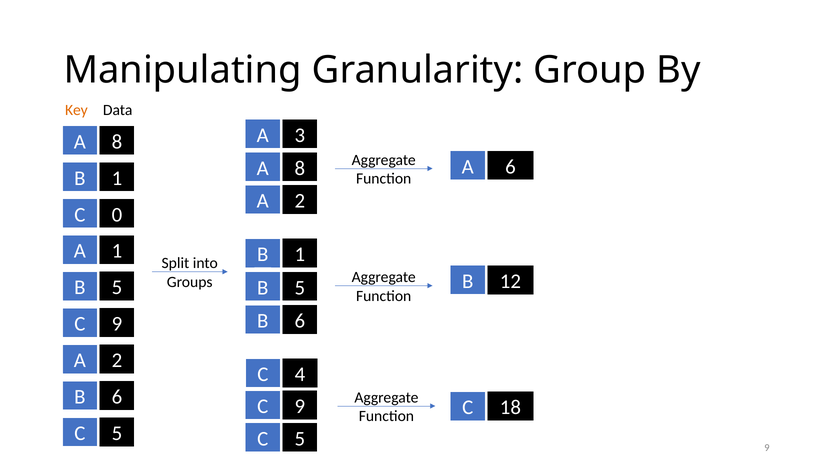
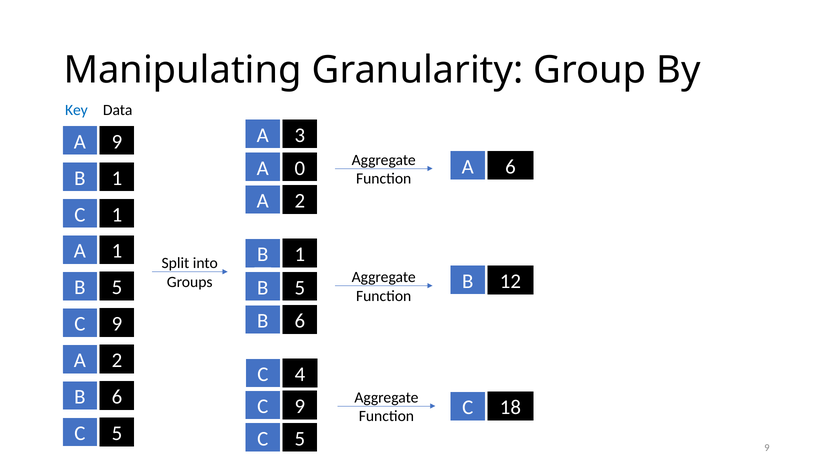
Key colour: orange -> blue
8 at (117, 142): 8 -> 9
8 at (300, 168): 8 -> 0
C 0: 0 -> 1
